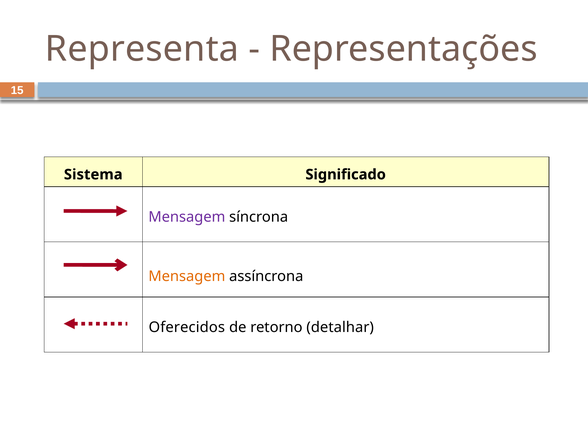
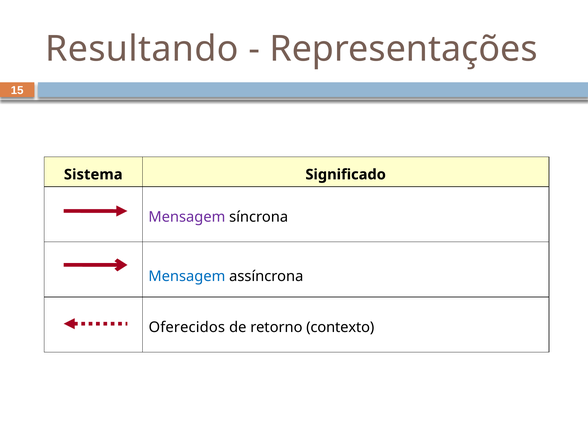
Representa: Representa -> Resultando
Mensagem at (187, 276) colour: orange -> blue
detalhar: detalhar -> contexto
